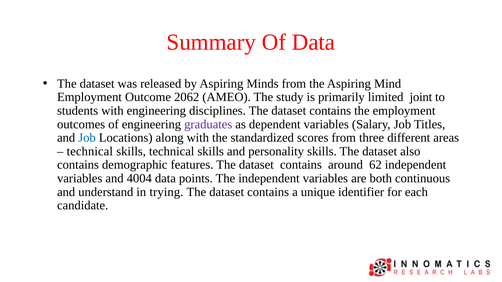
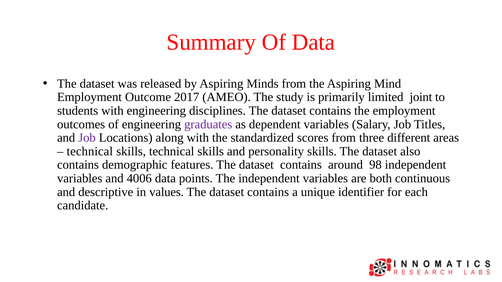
2062: 2062 -> 2017
Job at (87, 138) colour: blue -> purple
62: 62 -> 98
4004: 4004 -> 4006
understand: understand -> descriptive
trying: trying -> values
